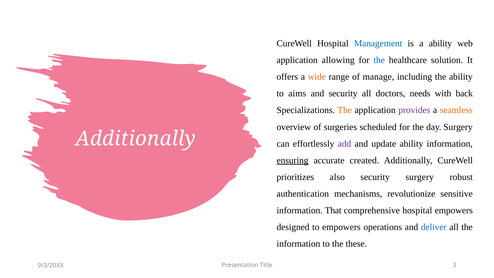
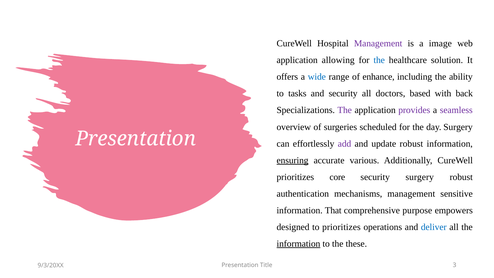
Management at (378, 44) colour: blue -> purple
a ability: ability -> image
wide colour: orange -> blue
manage: manage -> enhance
aims: aims -> tasks
needs: needs -> based
The at (345, 110) colour: orange -> purple
seamless colour: orange -> purple
Additionally at (136, 139): Additionally -> Presentation
update ability: ability -> robust
created: created -> various
also: also -> core
mechanisms revolutionize: revolutionize -> management
comprehensive hospital: hospital -> purpose
to empowers: empowers -> prioritizes
information at (298, 244) underline: none -> present
